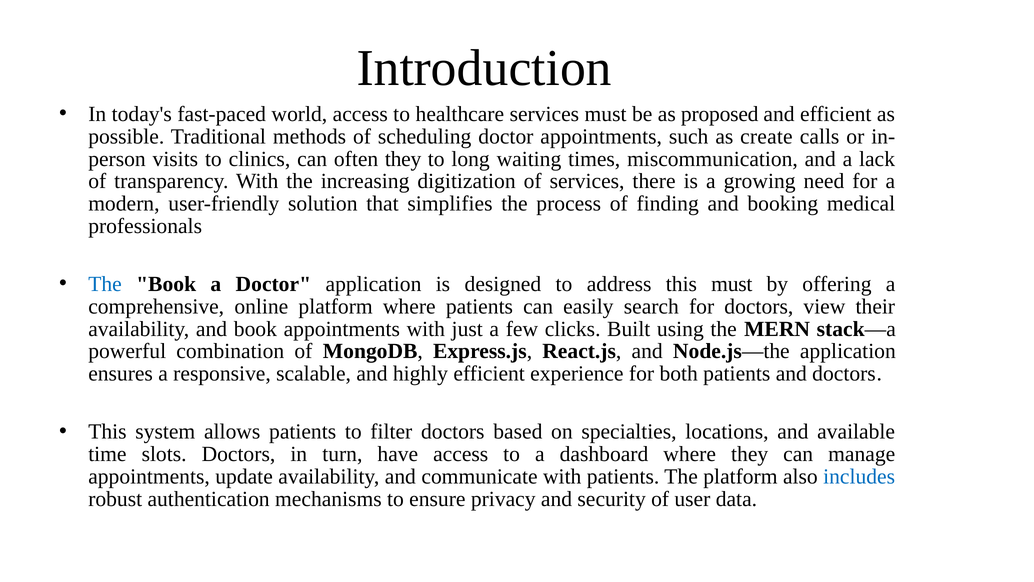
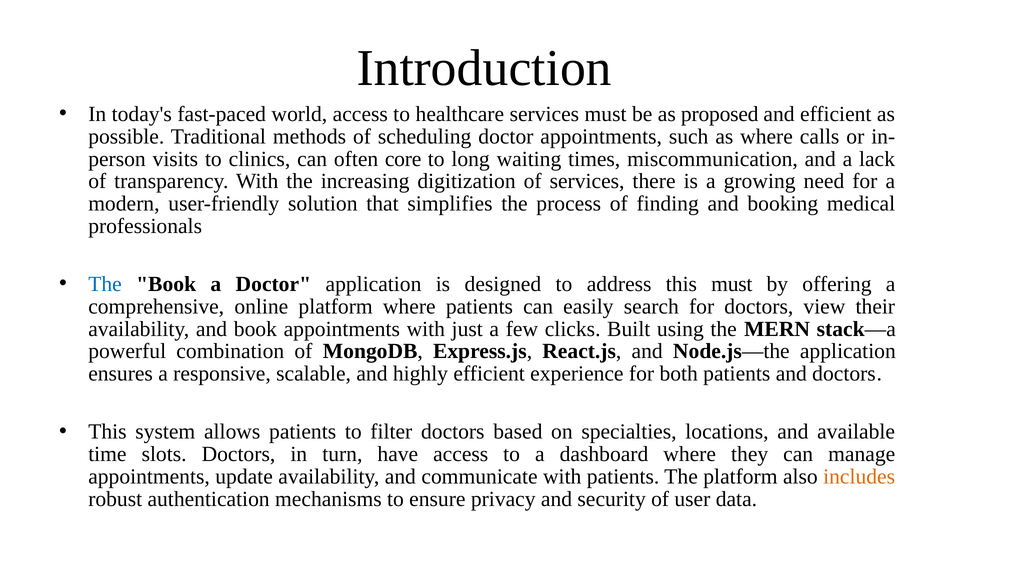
as create: create -> where
often they: they -> core
includes colour: blue -> orange
